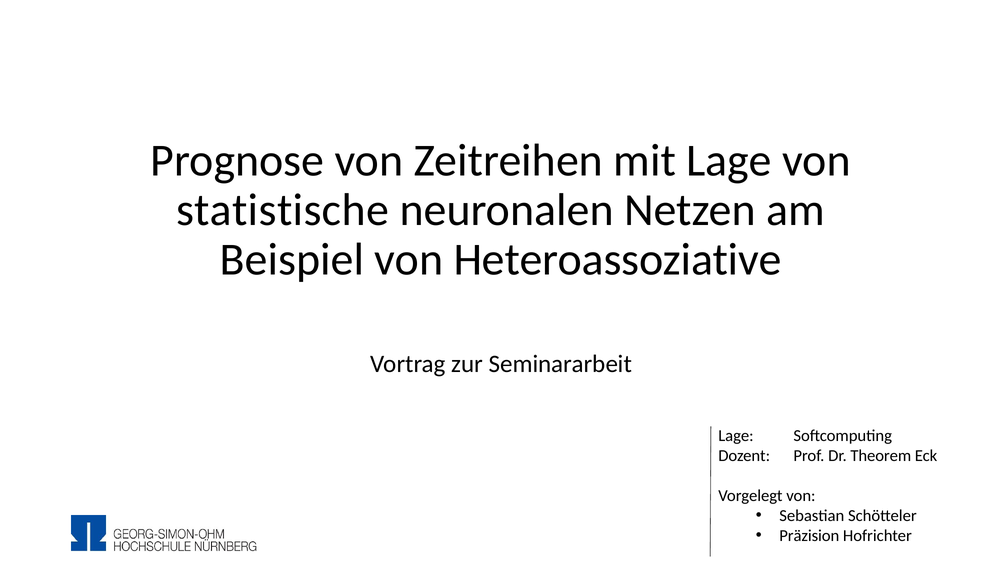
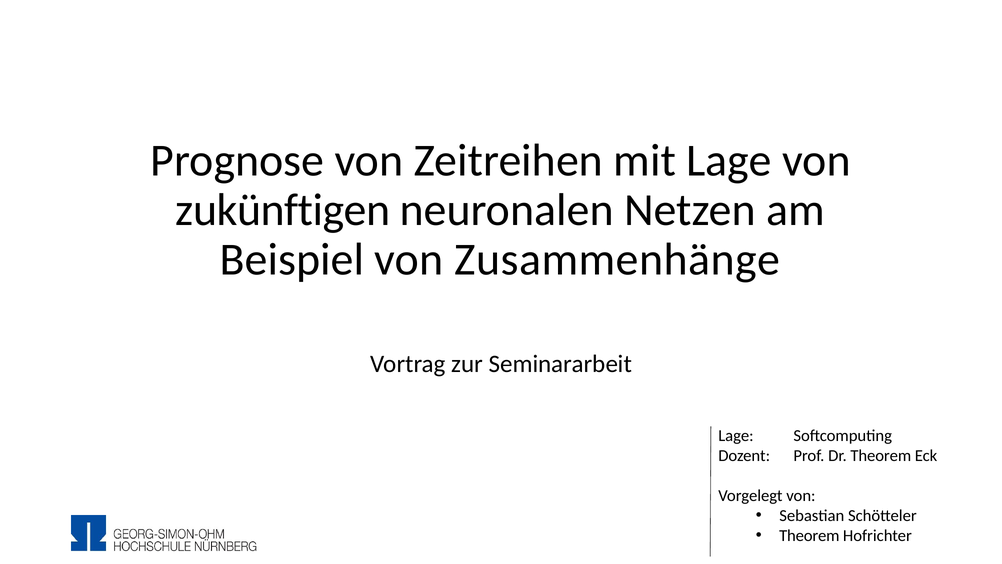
statistische: statistische -> zukünftigen
Heteroassoziative: Heteroassoziative -> Zusammenhänge
Präzision at (809, 536): Präzision -> Theorem
